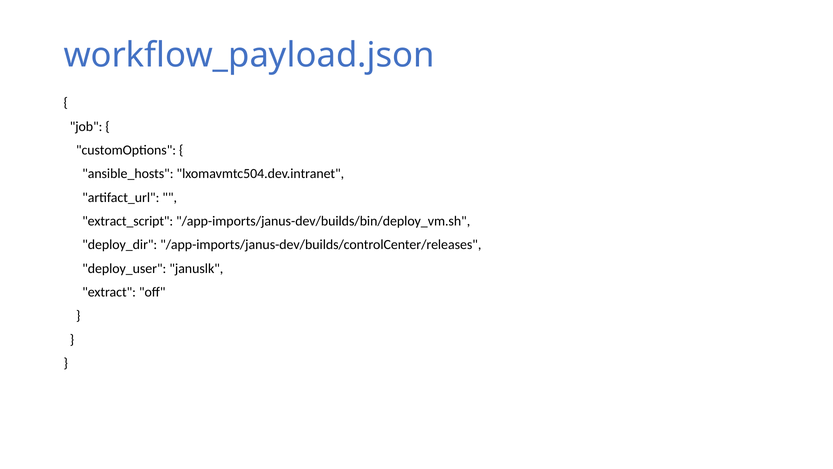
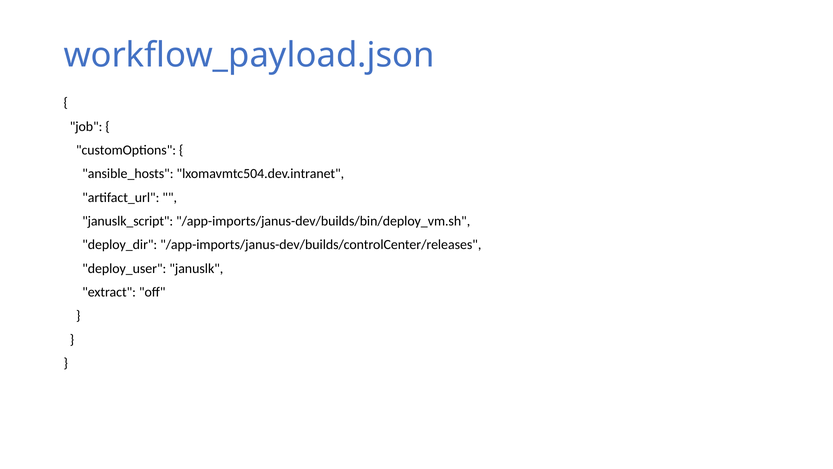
extract_script: extract_script -> januslk_script
